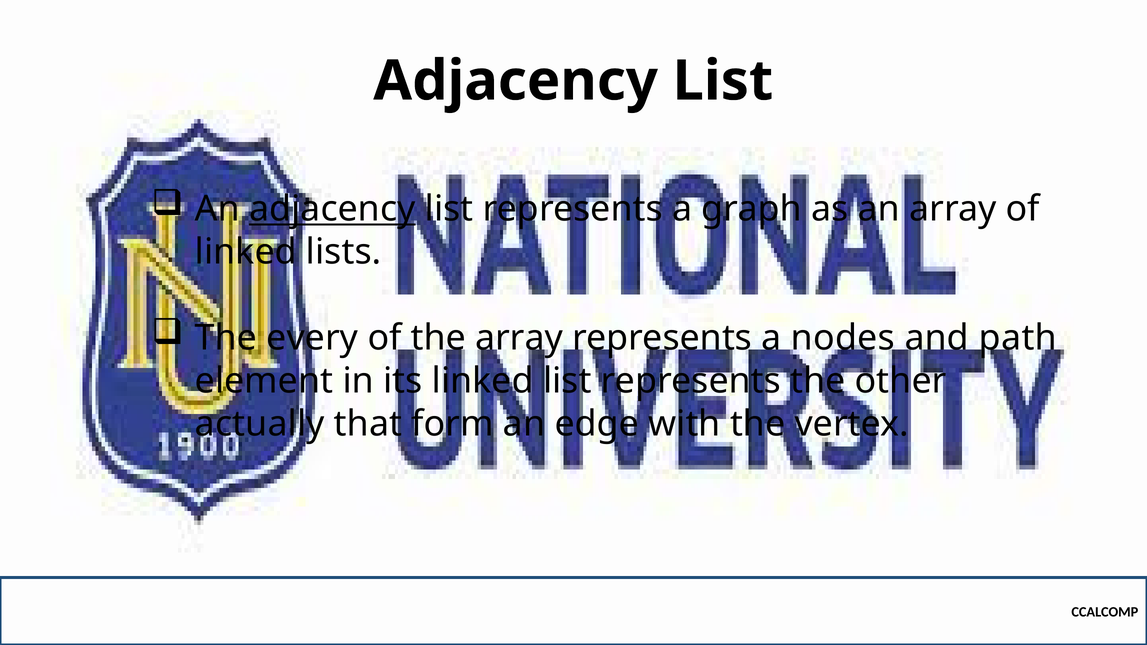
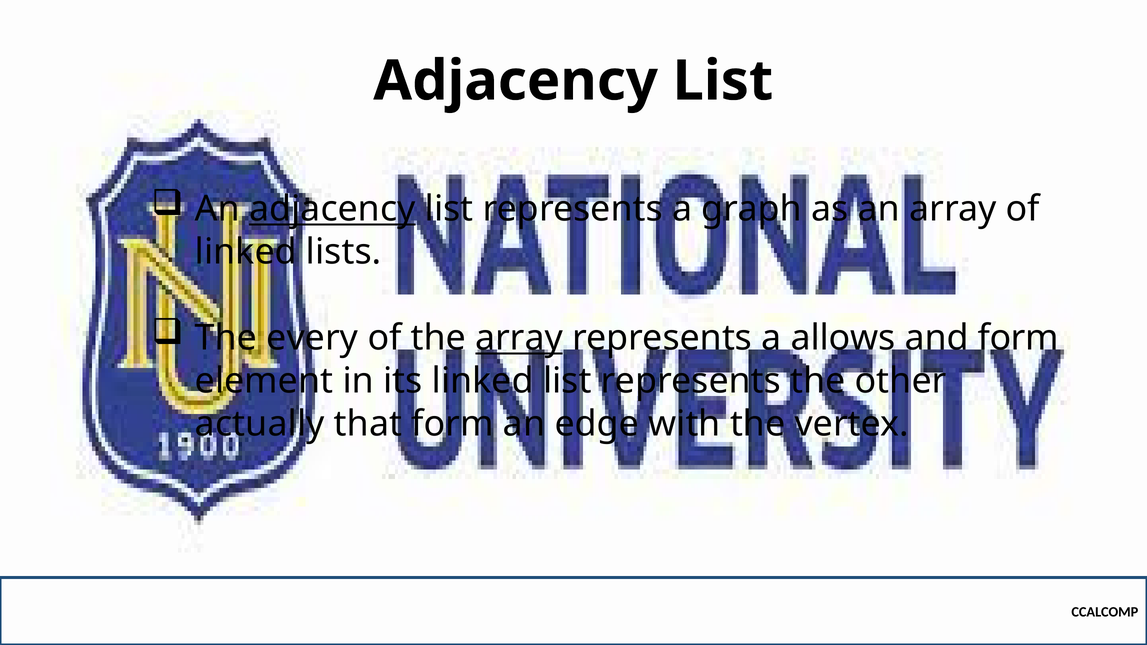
array at (519, 338) underline: none -> present
nodes: nodes -> allows
and path: path -> form
